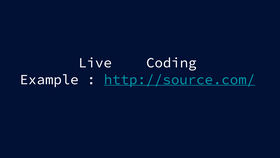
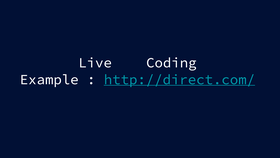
http://source.com/: http://source.com/ -> http://direct.com/
